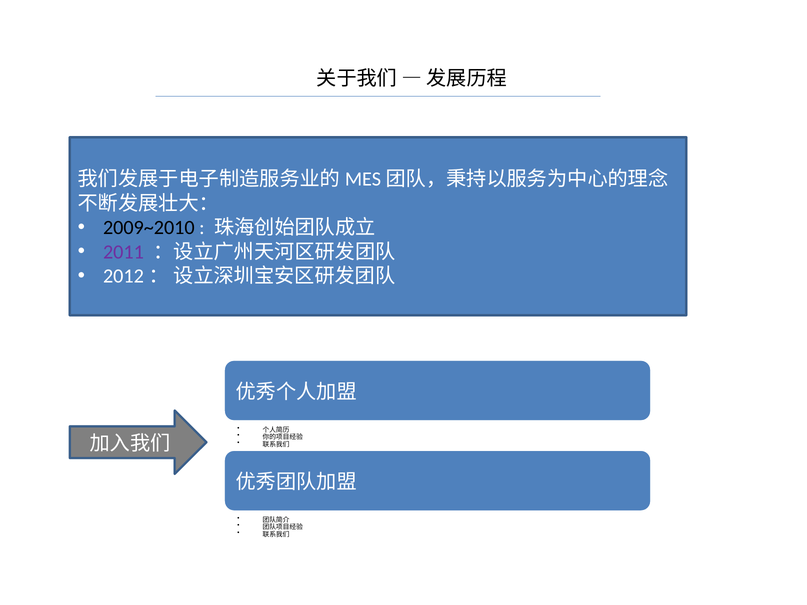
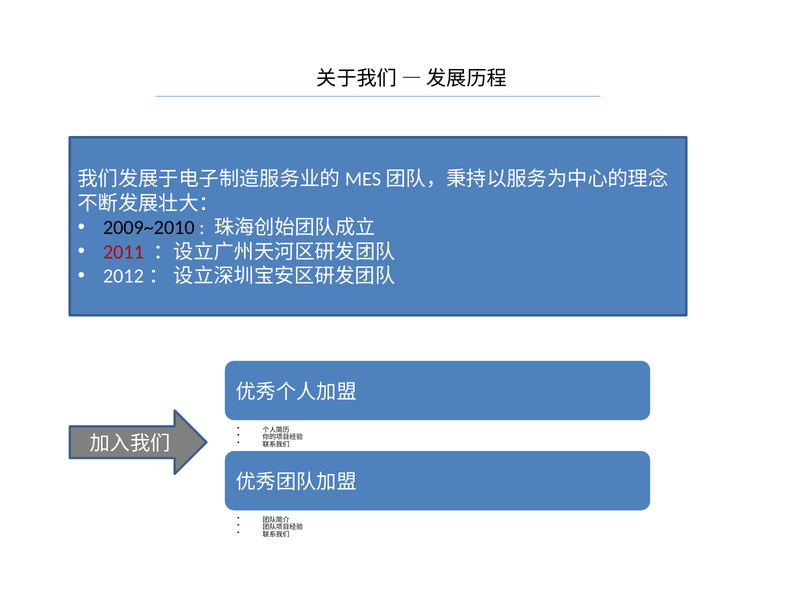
2011 colour: purple -> red
